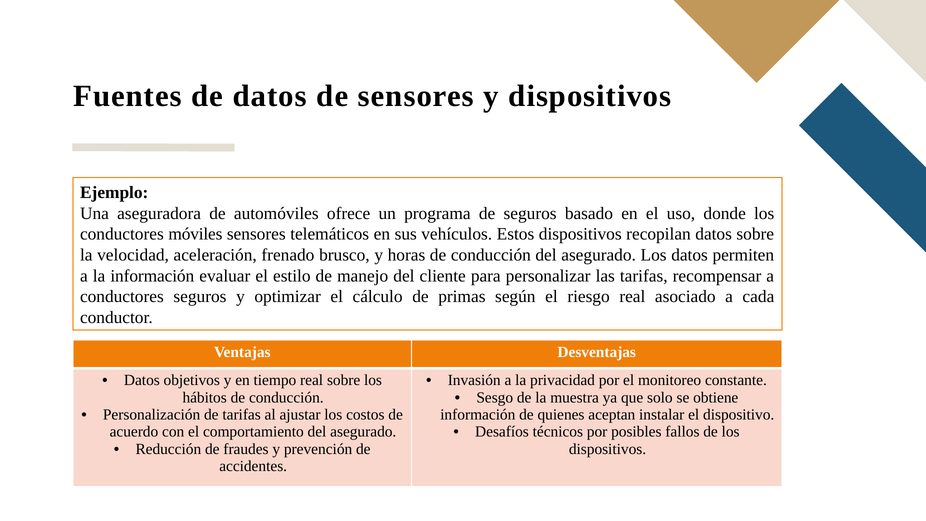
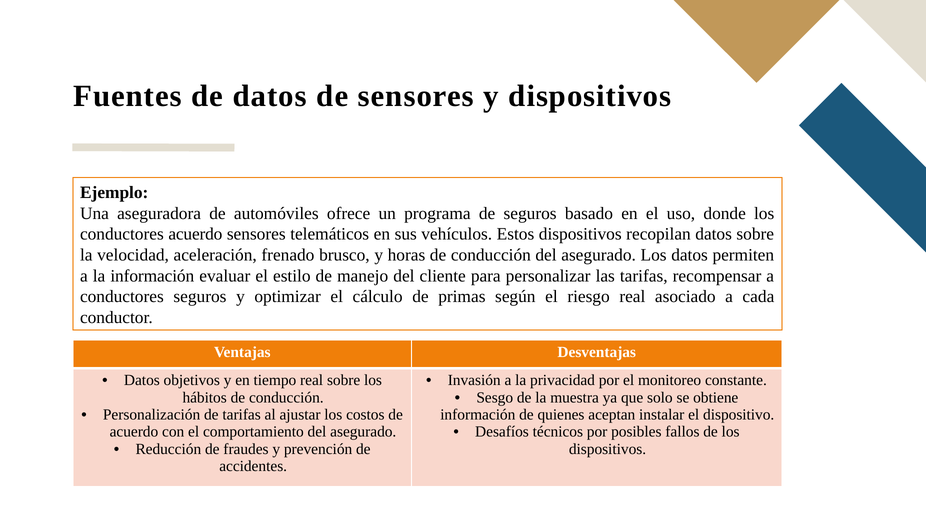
conductores móviles: móviles -> acuerdo
